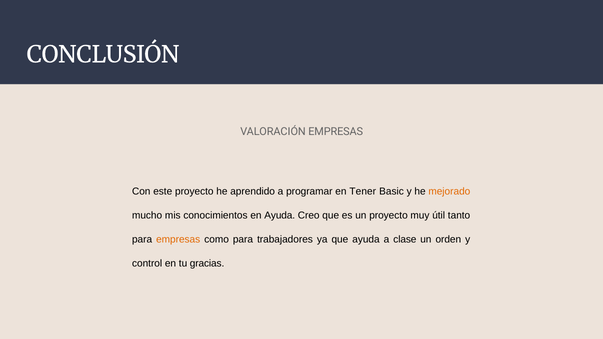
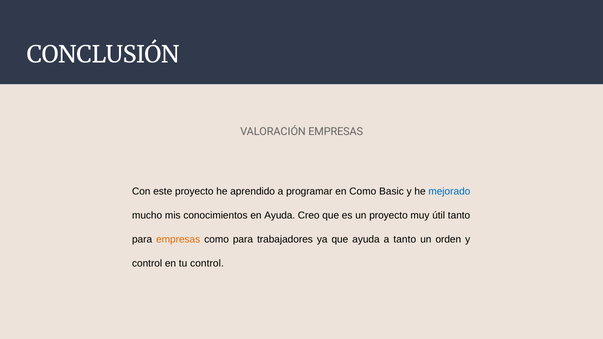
en Tener: Tener -> Como
mejorado colour: orange -> blue
a clase: clase -> tanto
tu gracias: gracias -> control
